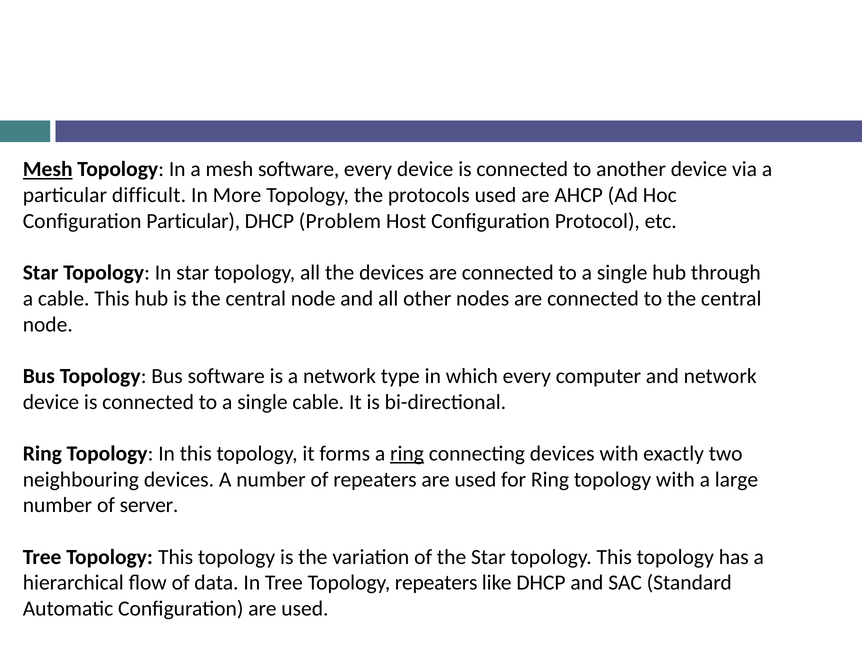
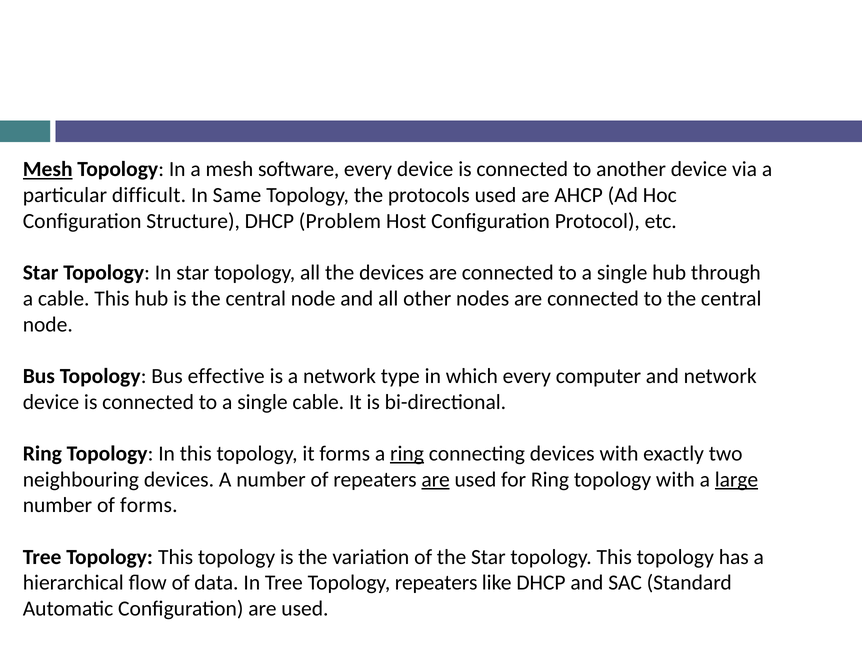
More: More -> Same
Configuration Particular: Particular -> Structure
Bus software: software -> effective
are at (436, 480) underline: none -> present
large underline: none -> present
of server: server -> forms
